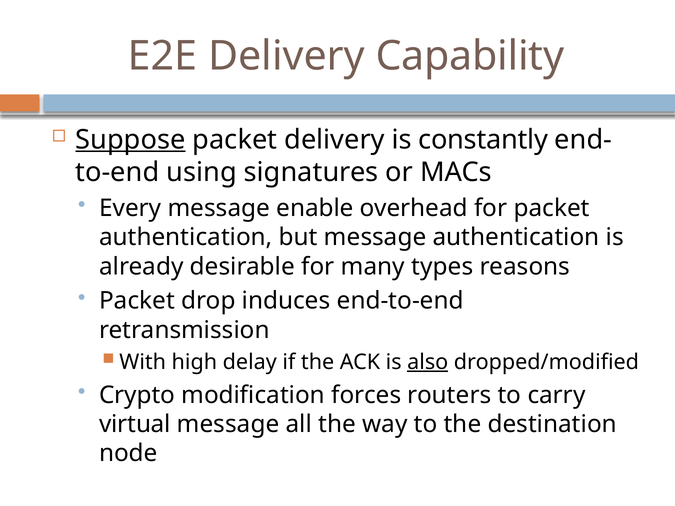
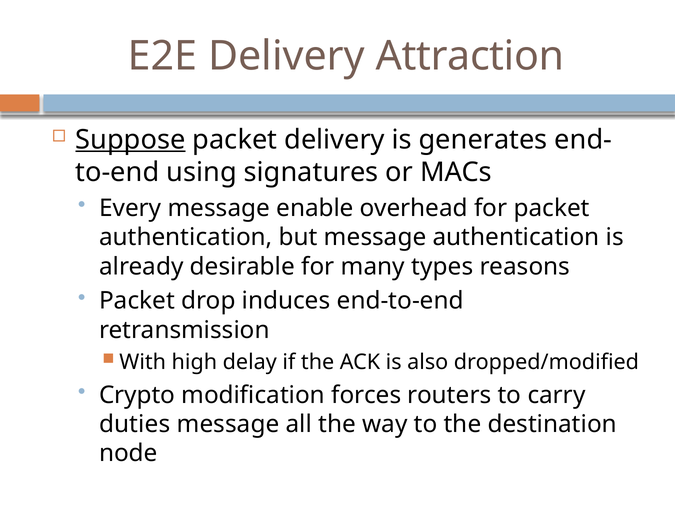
Capability: Capability -> Attraction
constantly: constantly -> generates
also underline: present -> none
virtual: virtual -> duties
